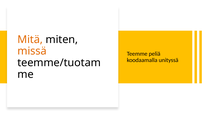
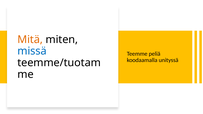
missä colour: orange -> blue
